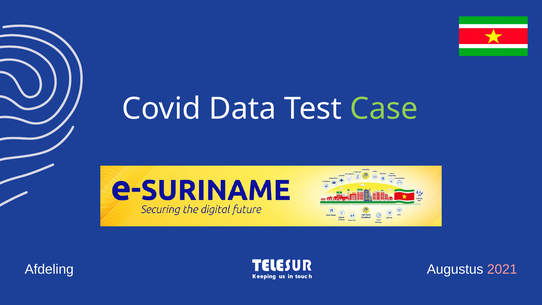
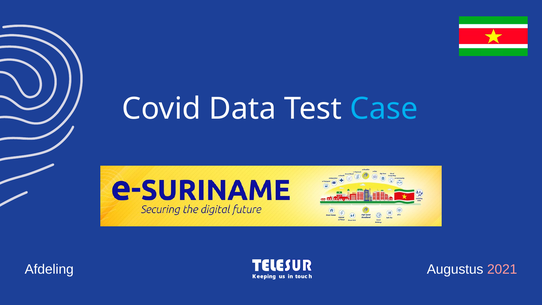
Case colour: light green -> light blue
